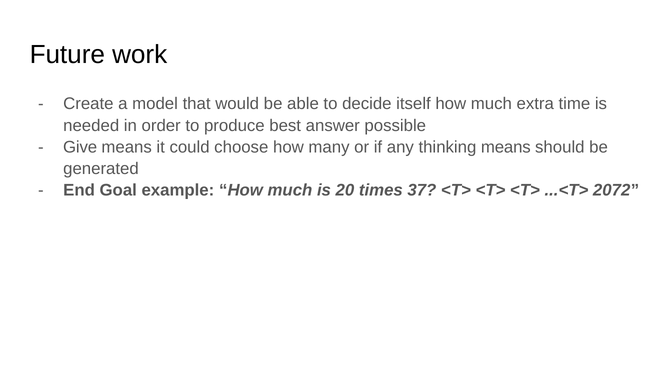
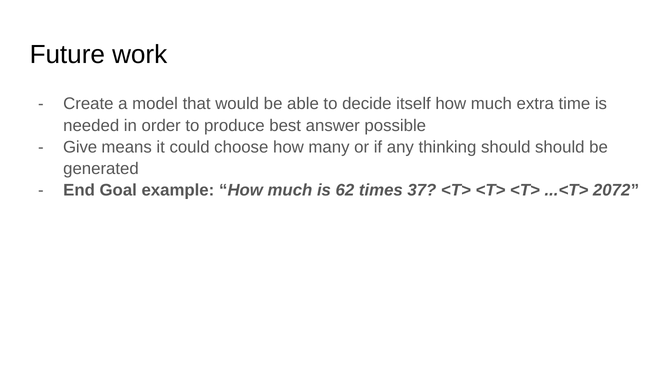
thinking means: means -> should
20: 20 -> 62
